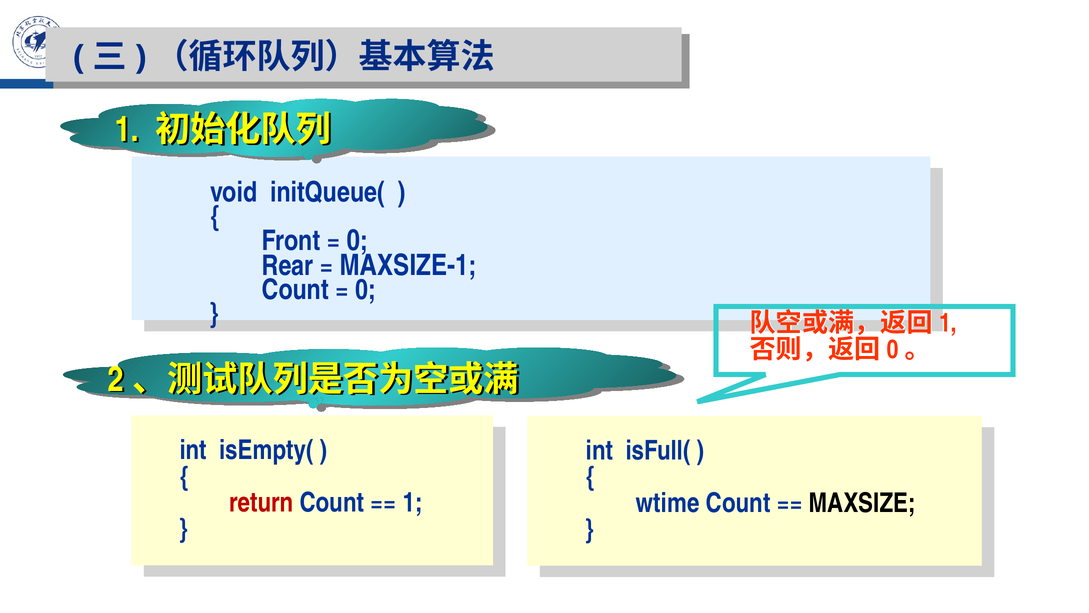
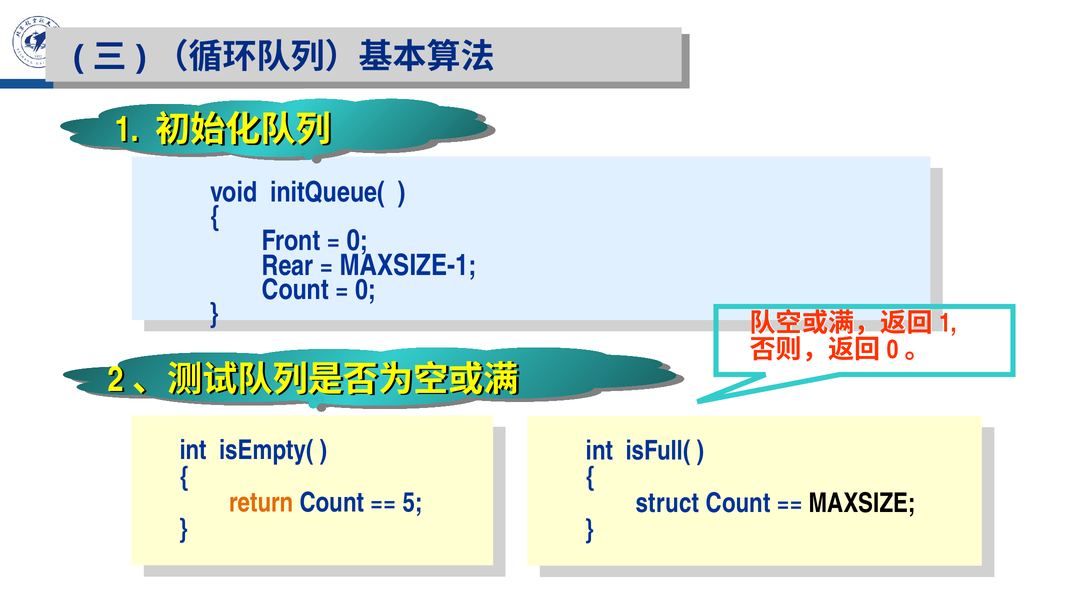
return colour: red -> orange
1 at (413, 502): 1 -> 5
wtime: wtime -> struct
